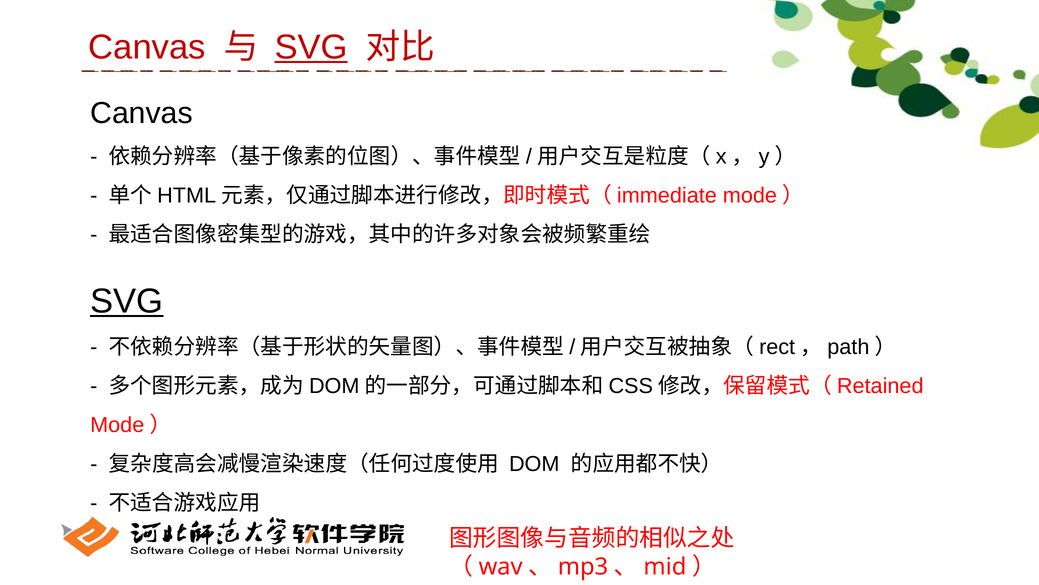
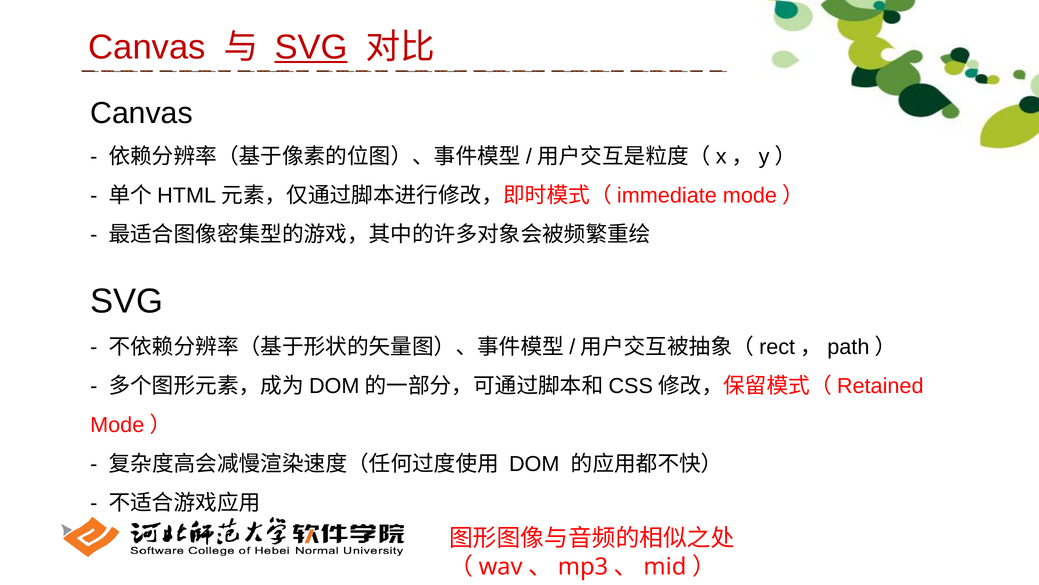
SVG at (127, 301) underline: present -> none
